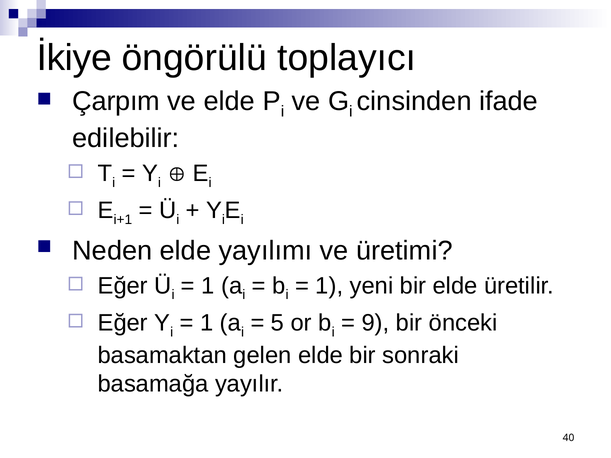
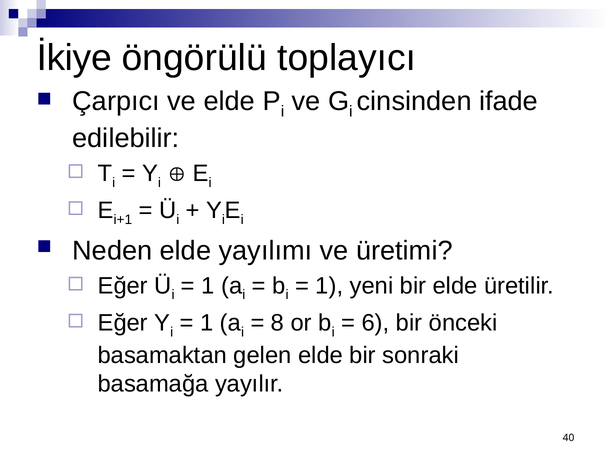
Çarpım: Çarpım -> Çarpıcı
5: 5 -> 8
9: 9 -> 6
